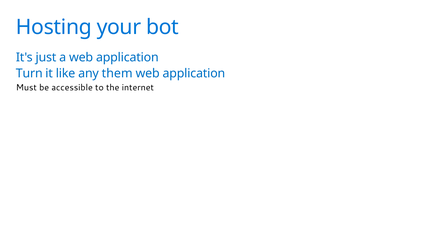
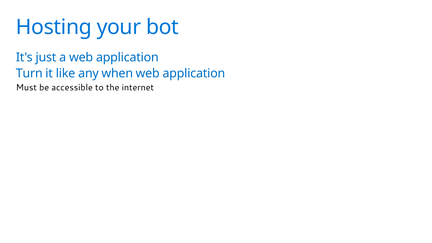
them: them -> when
